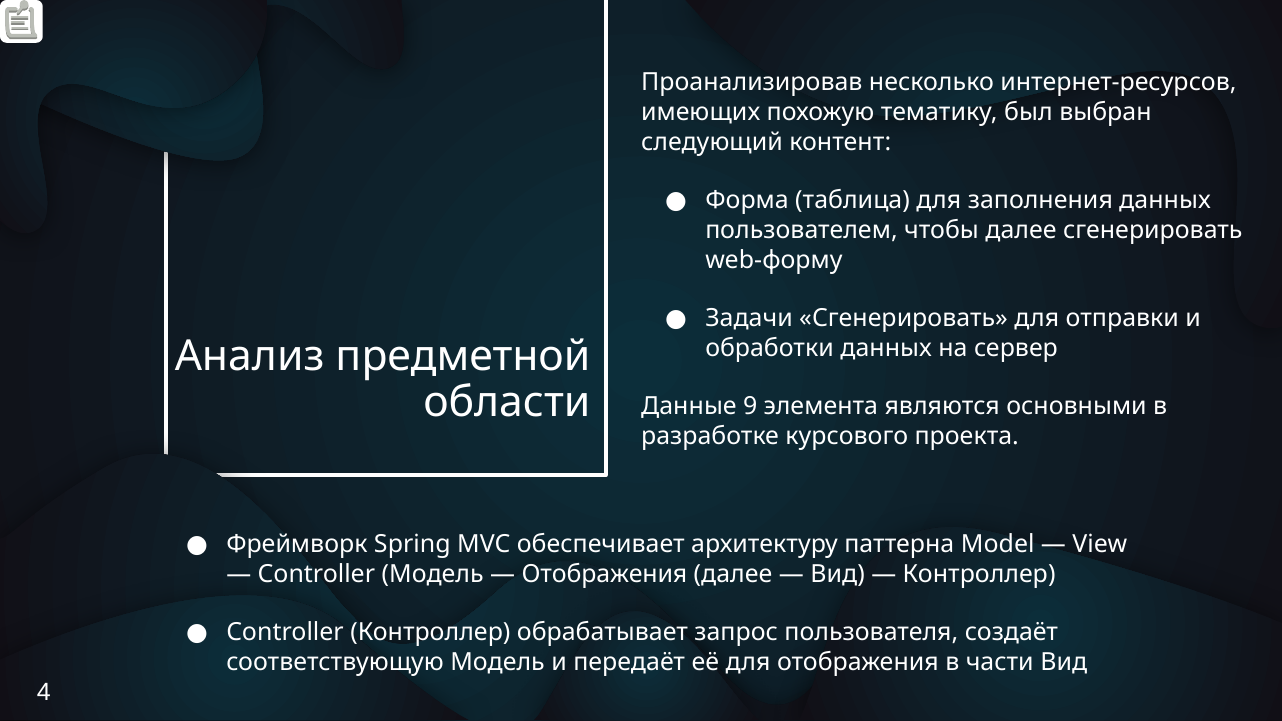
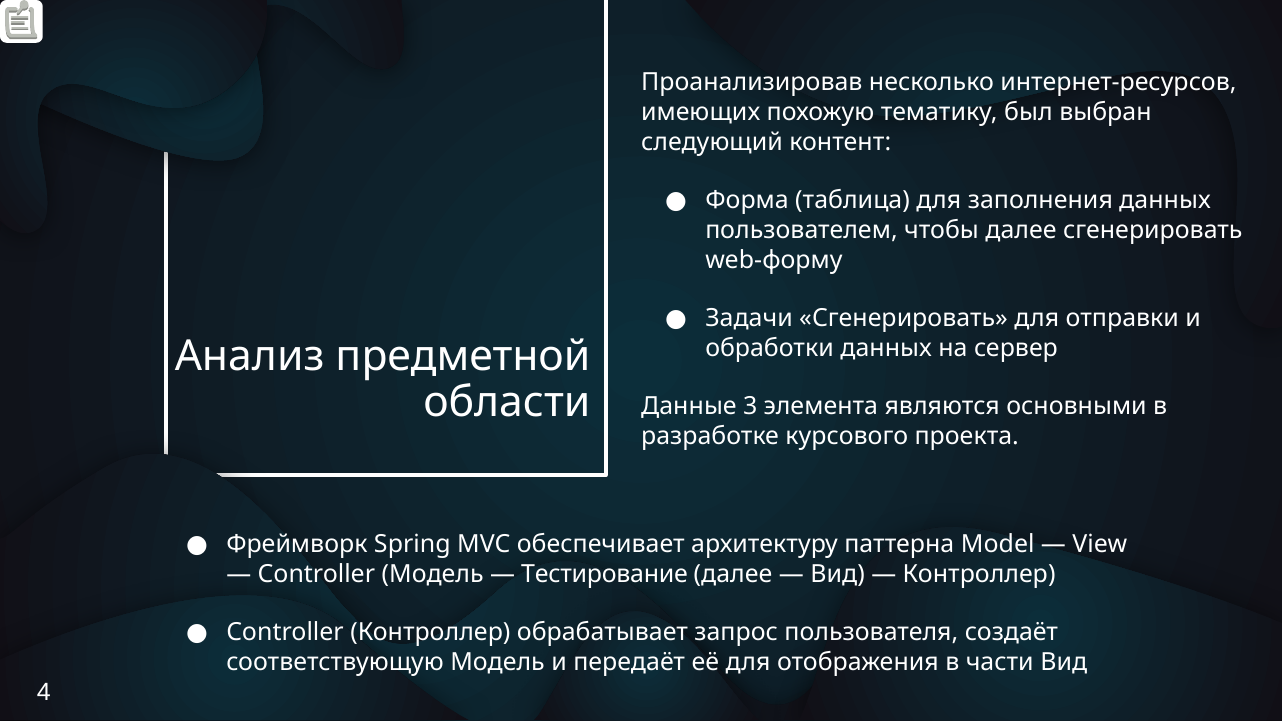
9: 9 -> 3
Отображения at (604, 574): Отображения -> Тестирование
